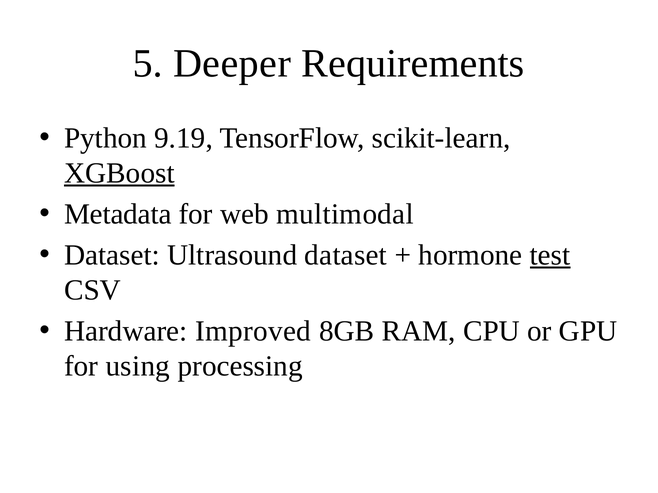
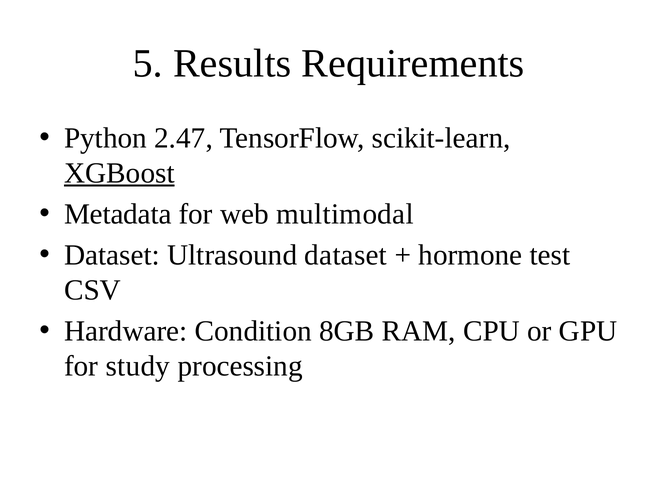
Deeper: Deeper -> Results
9.19: 9.19 -> 2.47
test underline: present -> none
Improved: Improved -> Condition
using: using -> study
